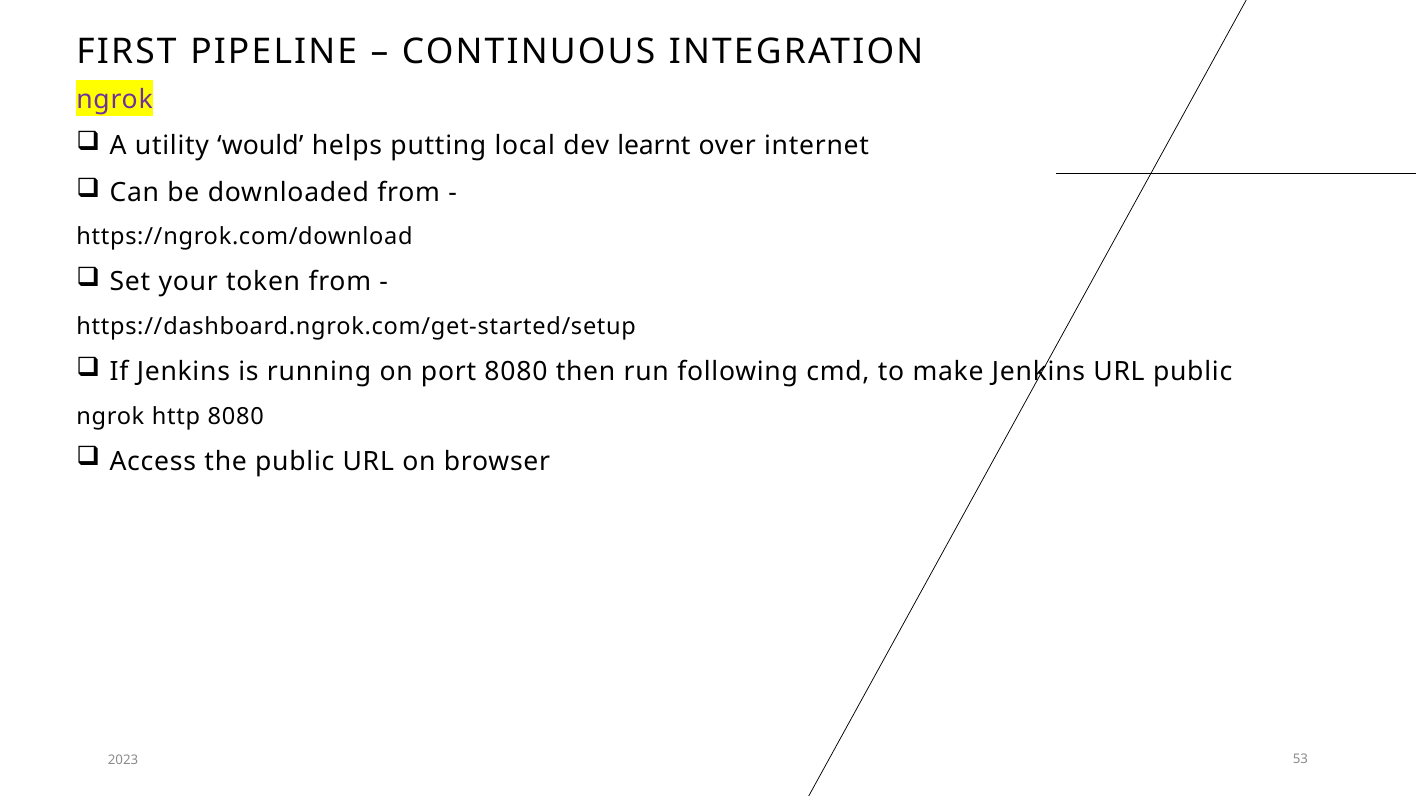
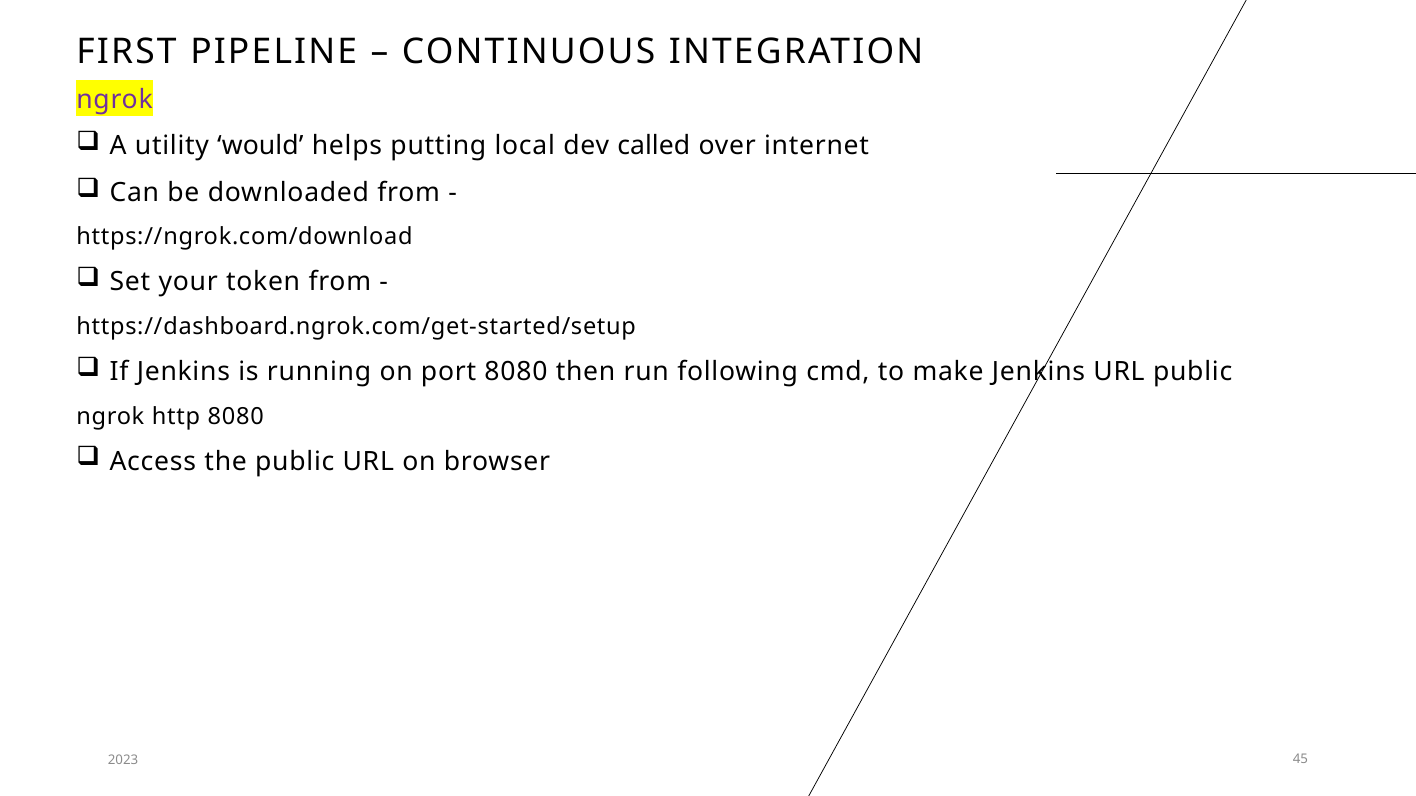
learnt: learnt -> called
53: 53 -> 45
